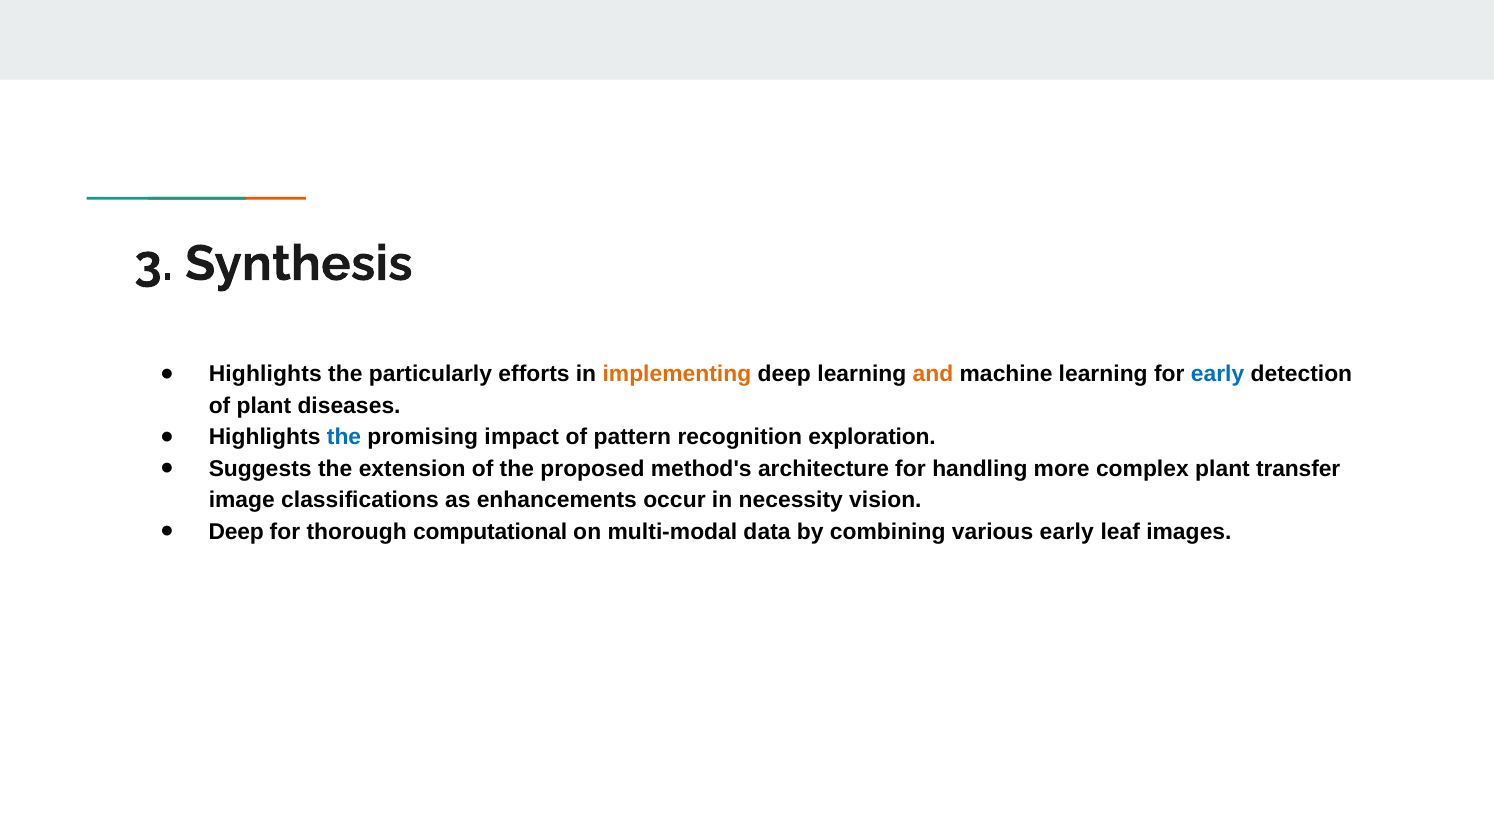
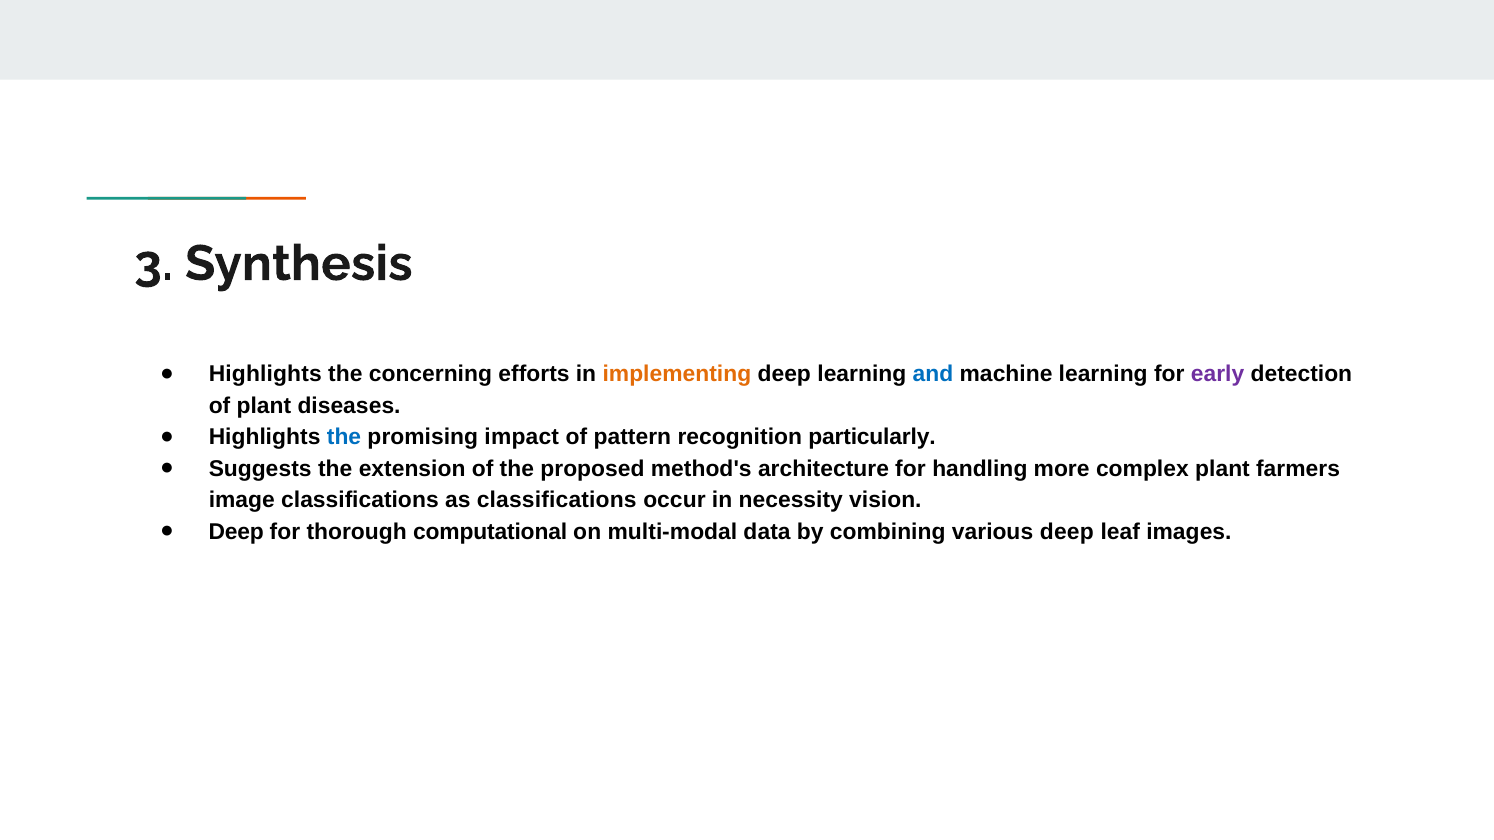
particularly: particularly -> concerning
and colour: orange -> blue
early at (1218, 374) colour: blue -> purple
exploration: exploration -> particularly
transfer: transfer -> farmers
as enhancements: enhancements -> classifications
various early: early -> deep
